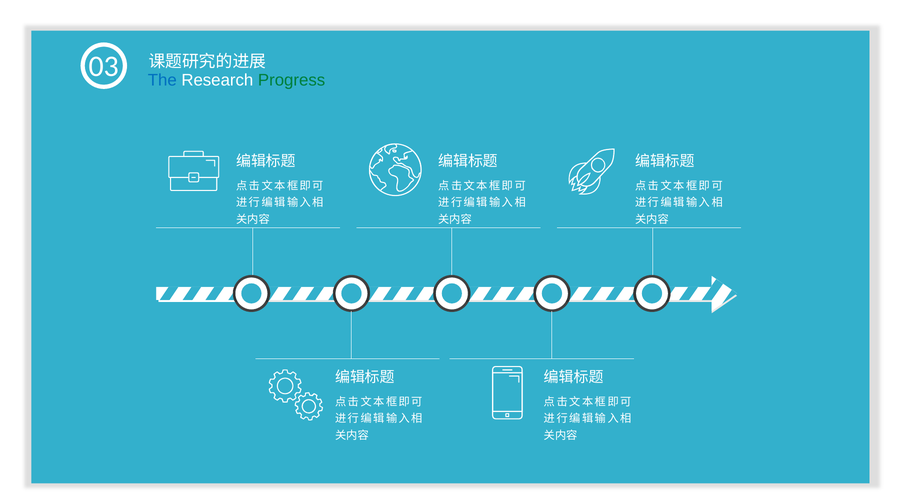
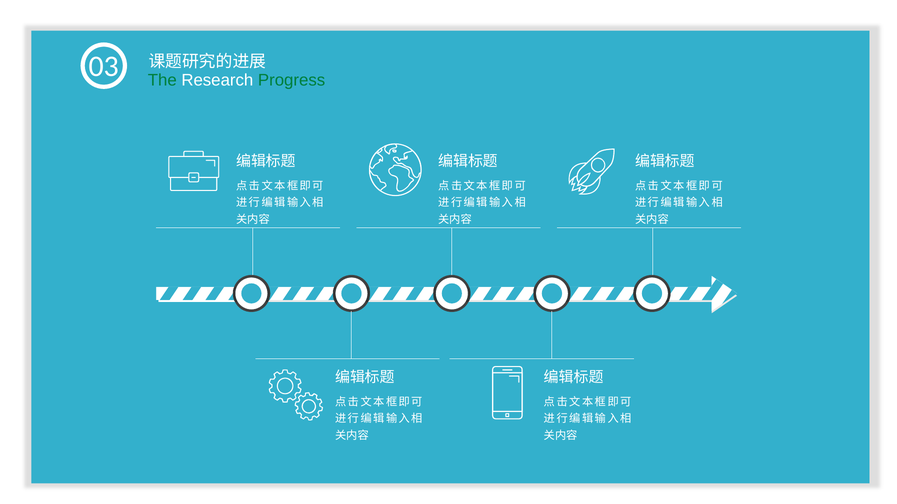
The colour: blue -> green
